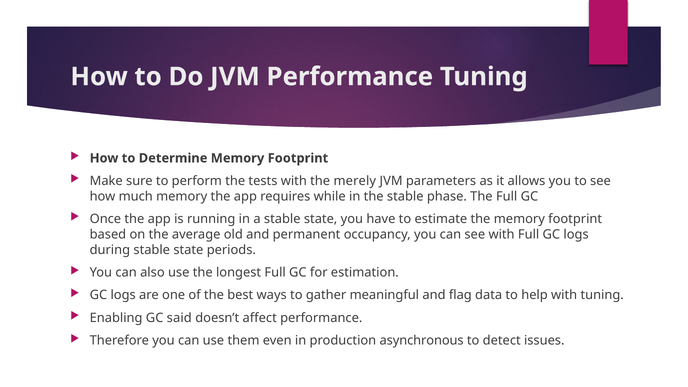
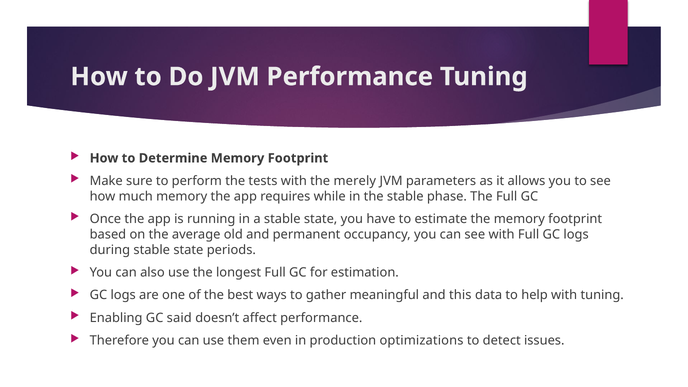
flag: flag -> this
asynchronous: asynchronous -> optimizations
